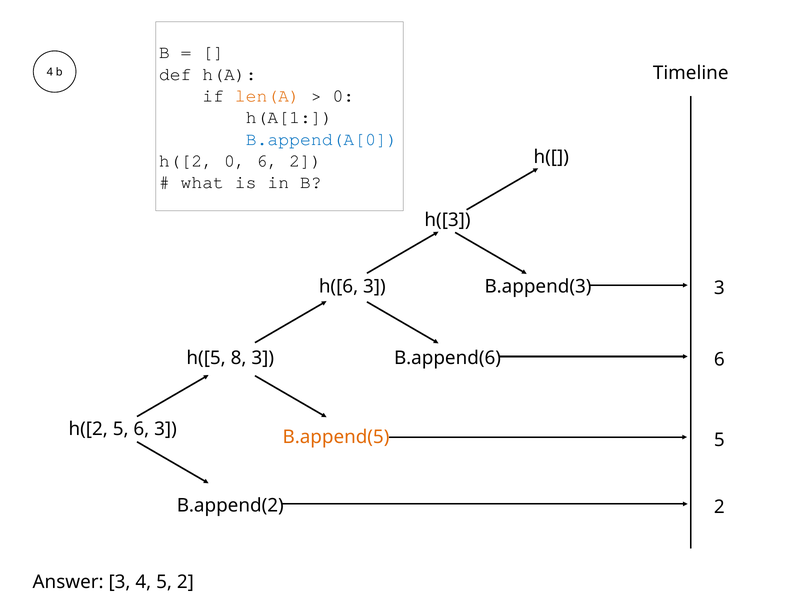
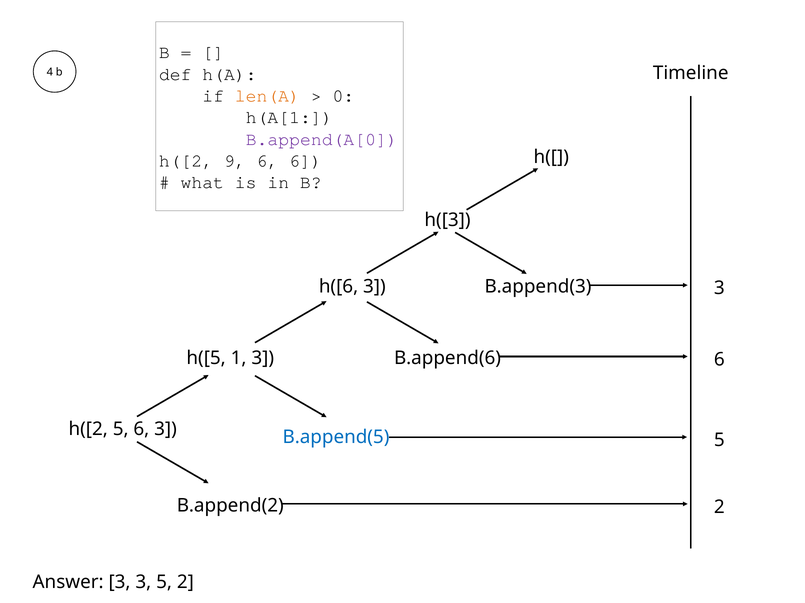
B.append(A[0 colour: blue -> purple
h([2 0: 0 -> 9
6 2: 2 -> 6
8: 8 -> 1
B.append(5 colour: orange -> blue
3 4: 4 -> 3
